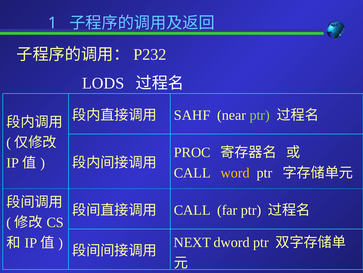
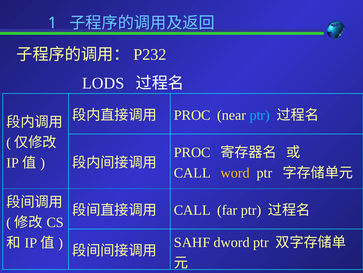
SAHF at (192, 115): SAHF -> PROC
ptr at (260, 115) colour: light green -> light blue
NEXT: NEXT -> SAHF
